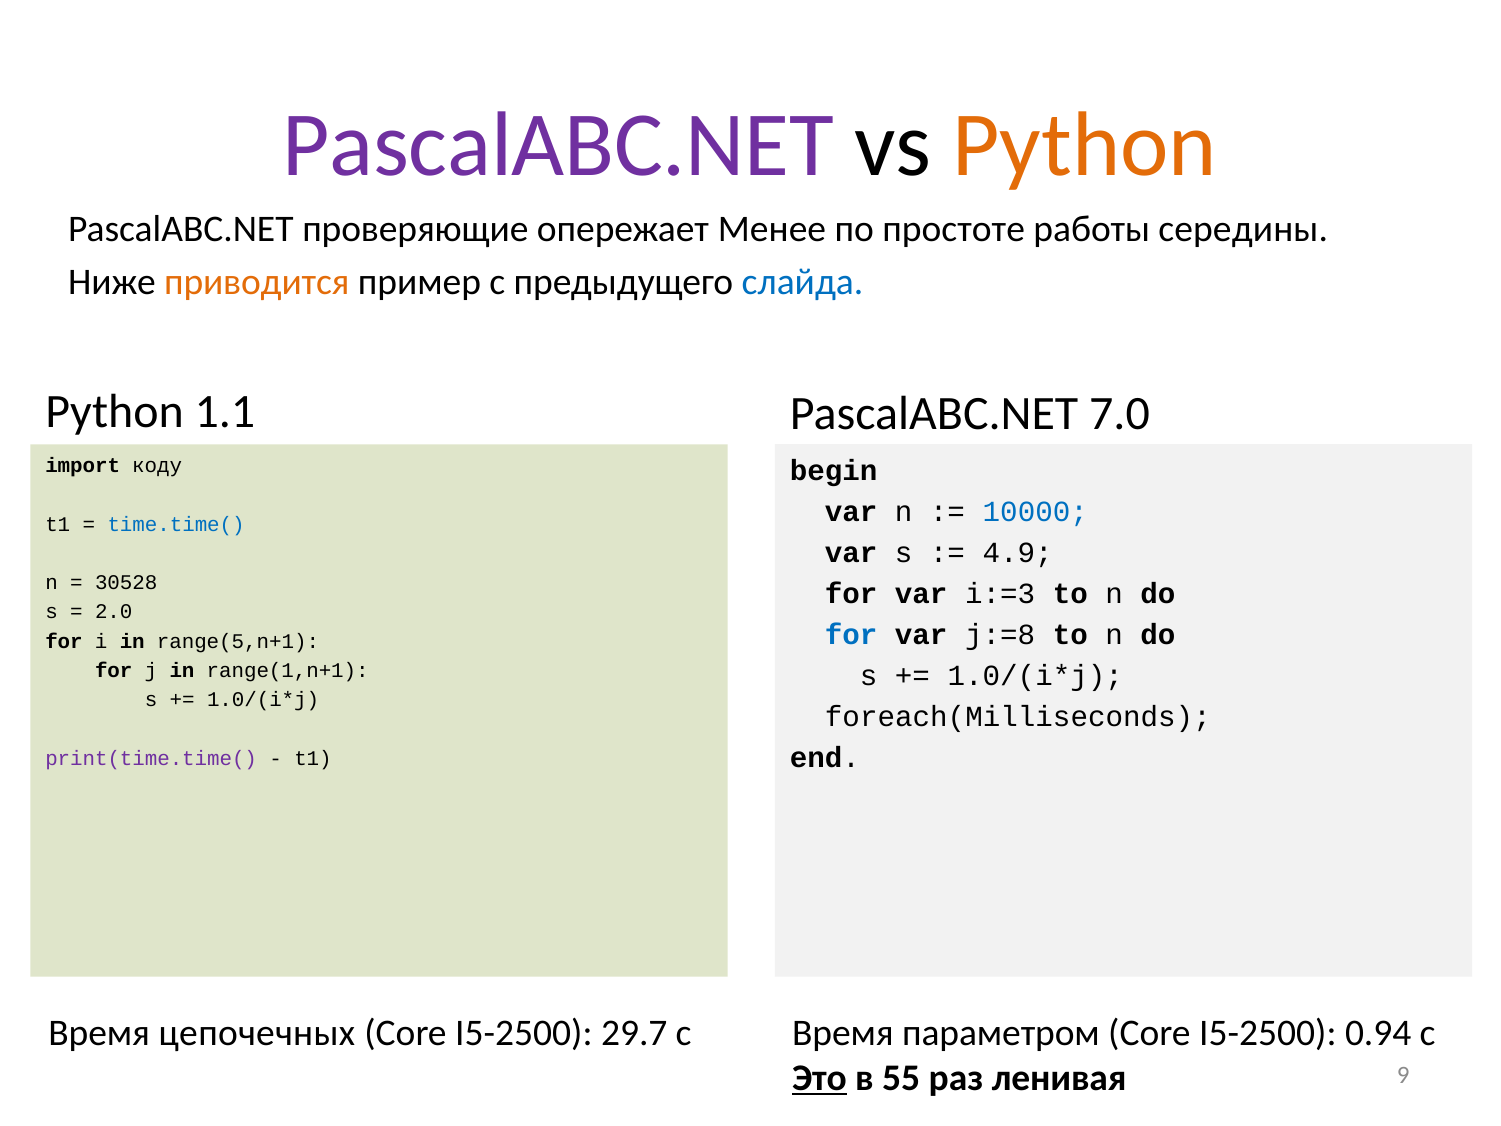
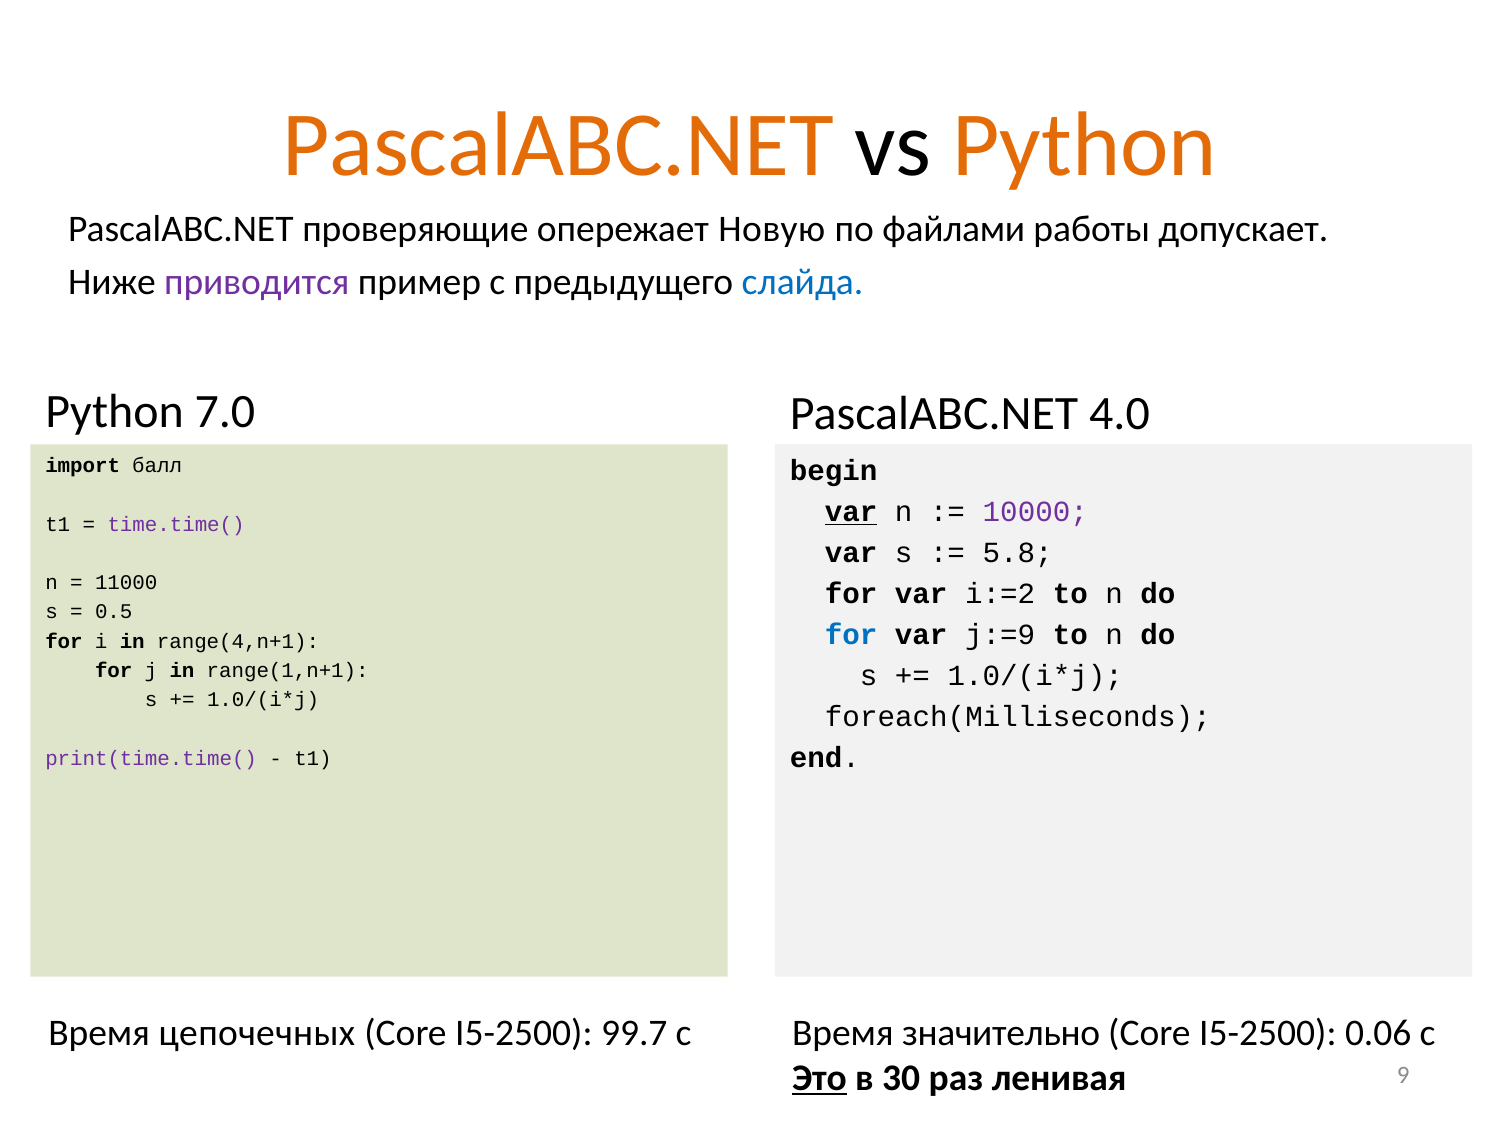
PascalABC.NET at (558, 145) colour: purple -> orange
Менее: Менее -> Новую
простоте: простоте -> файлами
середины: середины -> допускает
приводится colour: orange -> purple
1.1: 1.1 -> 7.0
7.0: 7.0 -> 4.0
коду: коду -> балл
var at (851, 512) underline: none -> present
10000 colour: blue -> purple
time.time( colour: blue -> purple
4.9: 4.9 -> 5.8
30528: 30528 -> 11000
i:=3: i:=3 -> i:=2
2.0: 2.0 -> 0.5
j:=8: j:=8 -> j:=9
range(5,n+1: range(5,n+1 -> range(4,n+1
29.7: 29.7 -> 99.7
параметром: параметром -> значительно
0.94: 0.94 -> 0.06
55: 55 -> 30
